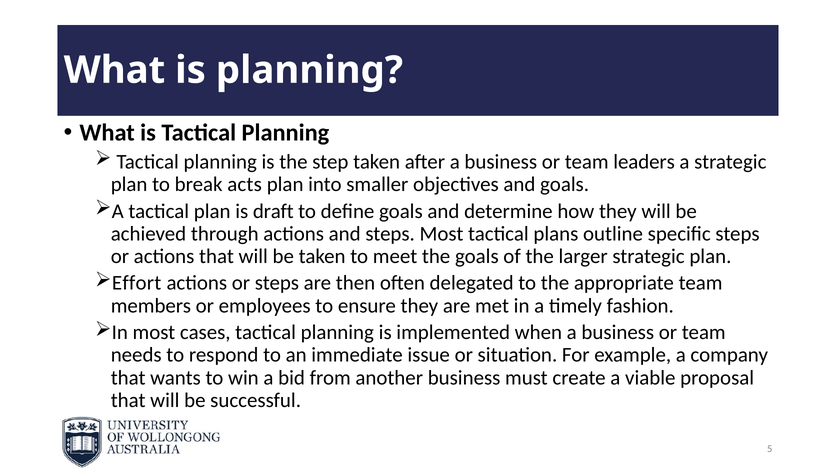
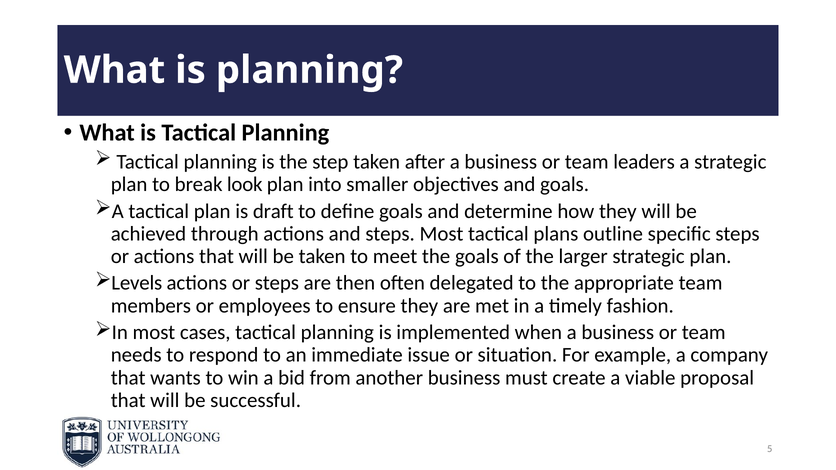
acts: acts -> look
Effort: Effort -> Levels
